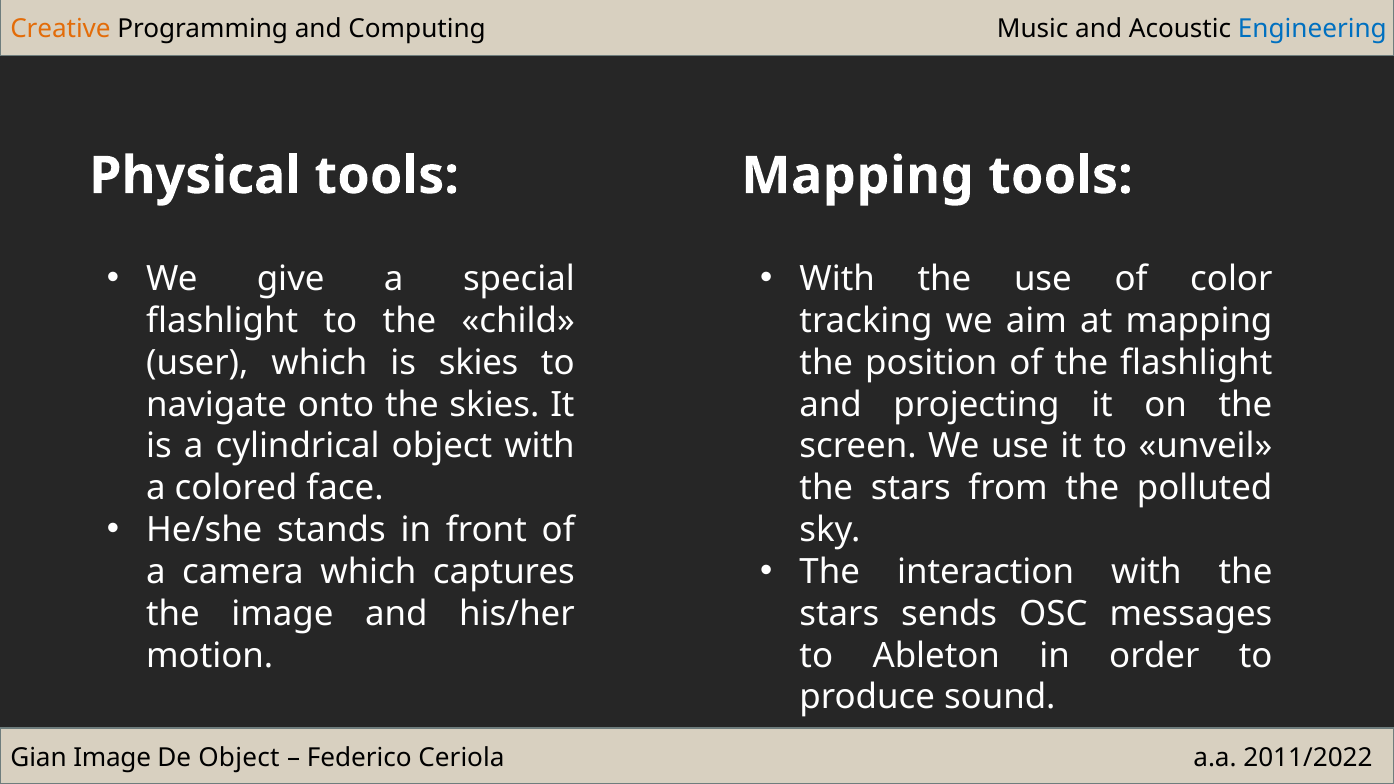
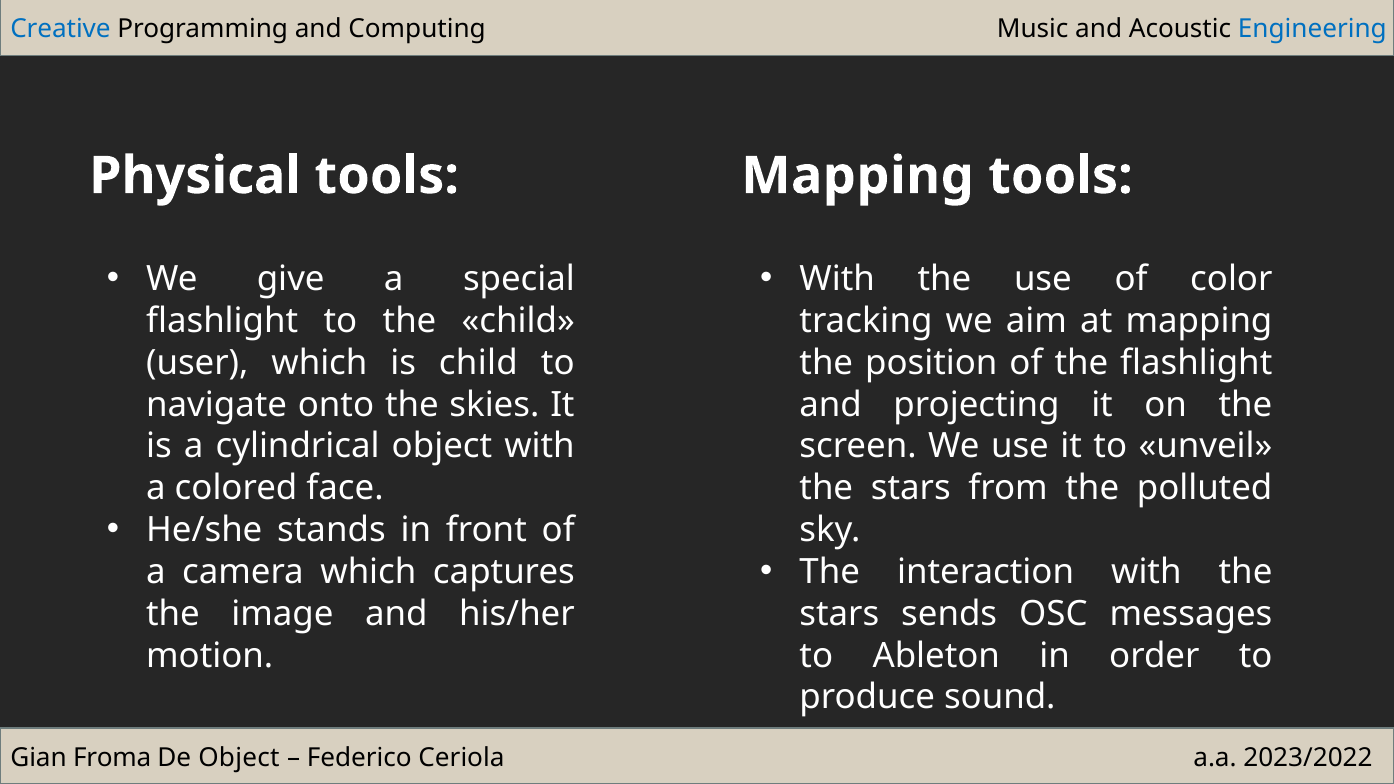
Creative colour: orange -> blue
is skies: skies -> child
2011/2022: 2011/2022 -> 2023/2022
Gian Image: Image -> Froma
